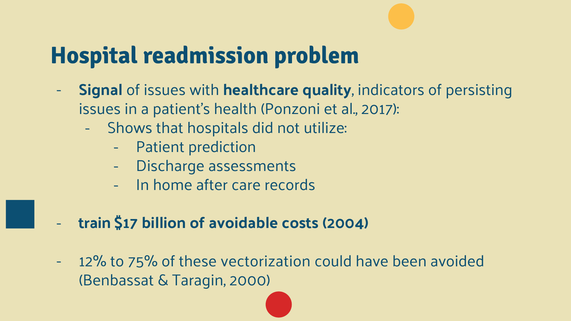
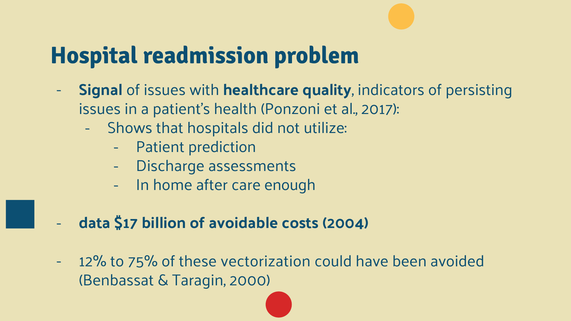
records: records -> enough
train: train -> data
